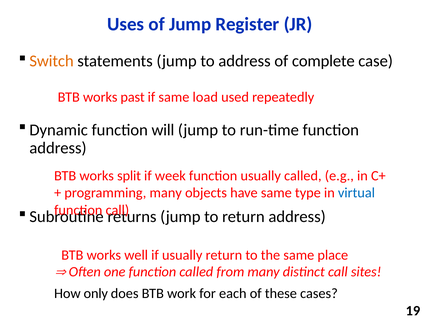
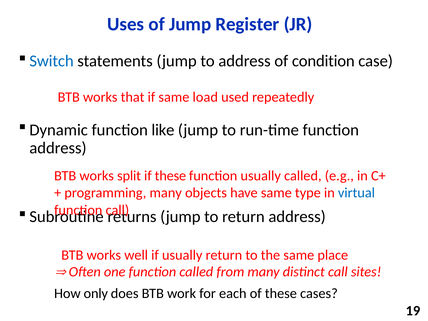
Switch colour: orange -> blue
complete: complete -> condition
past: past -> that
will: will -> like
if week: week -> these
